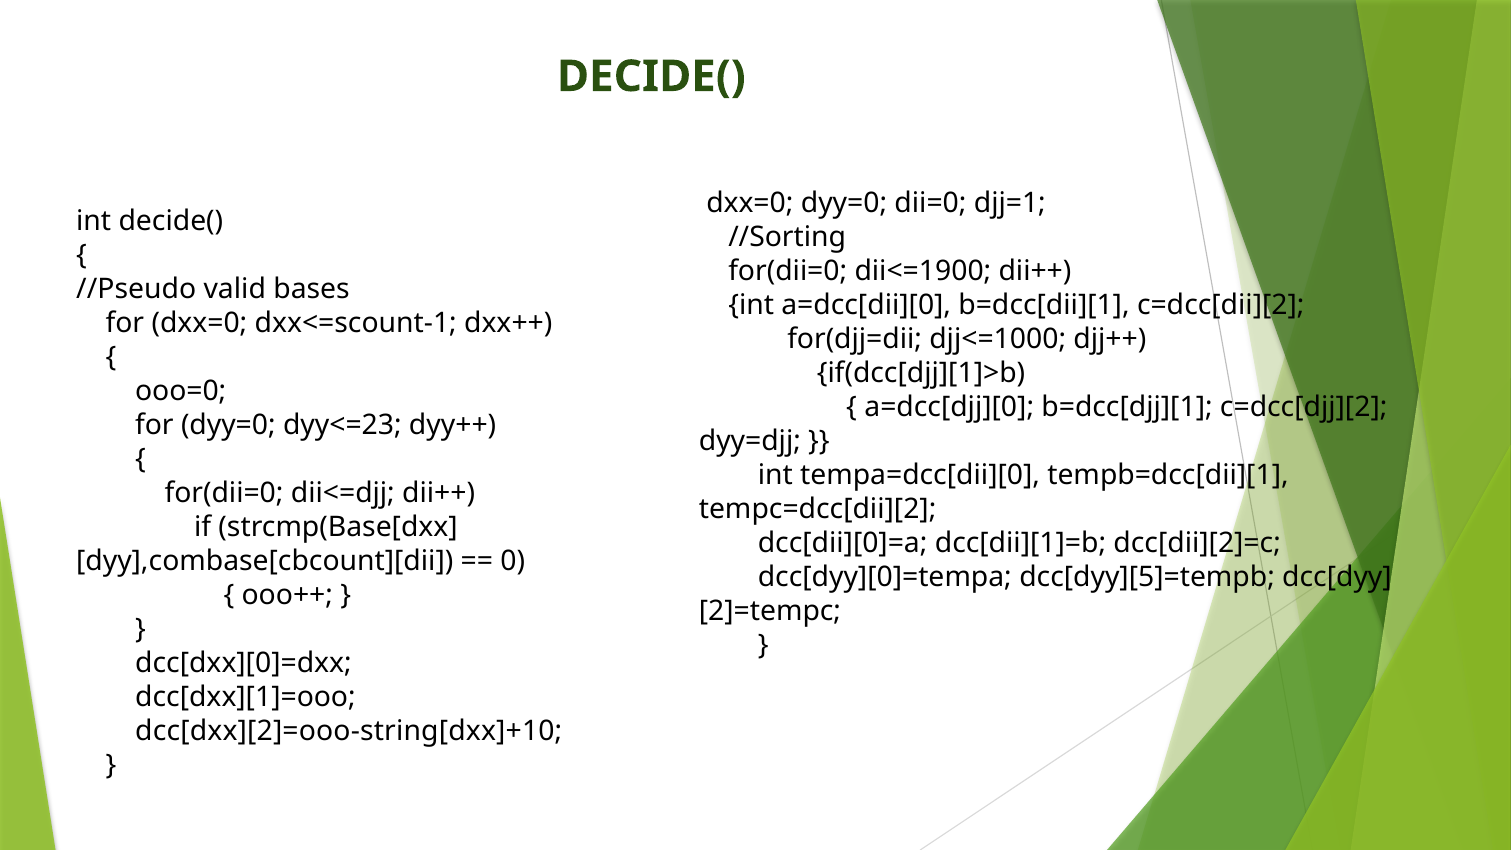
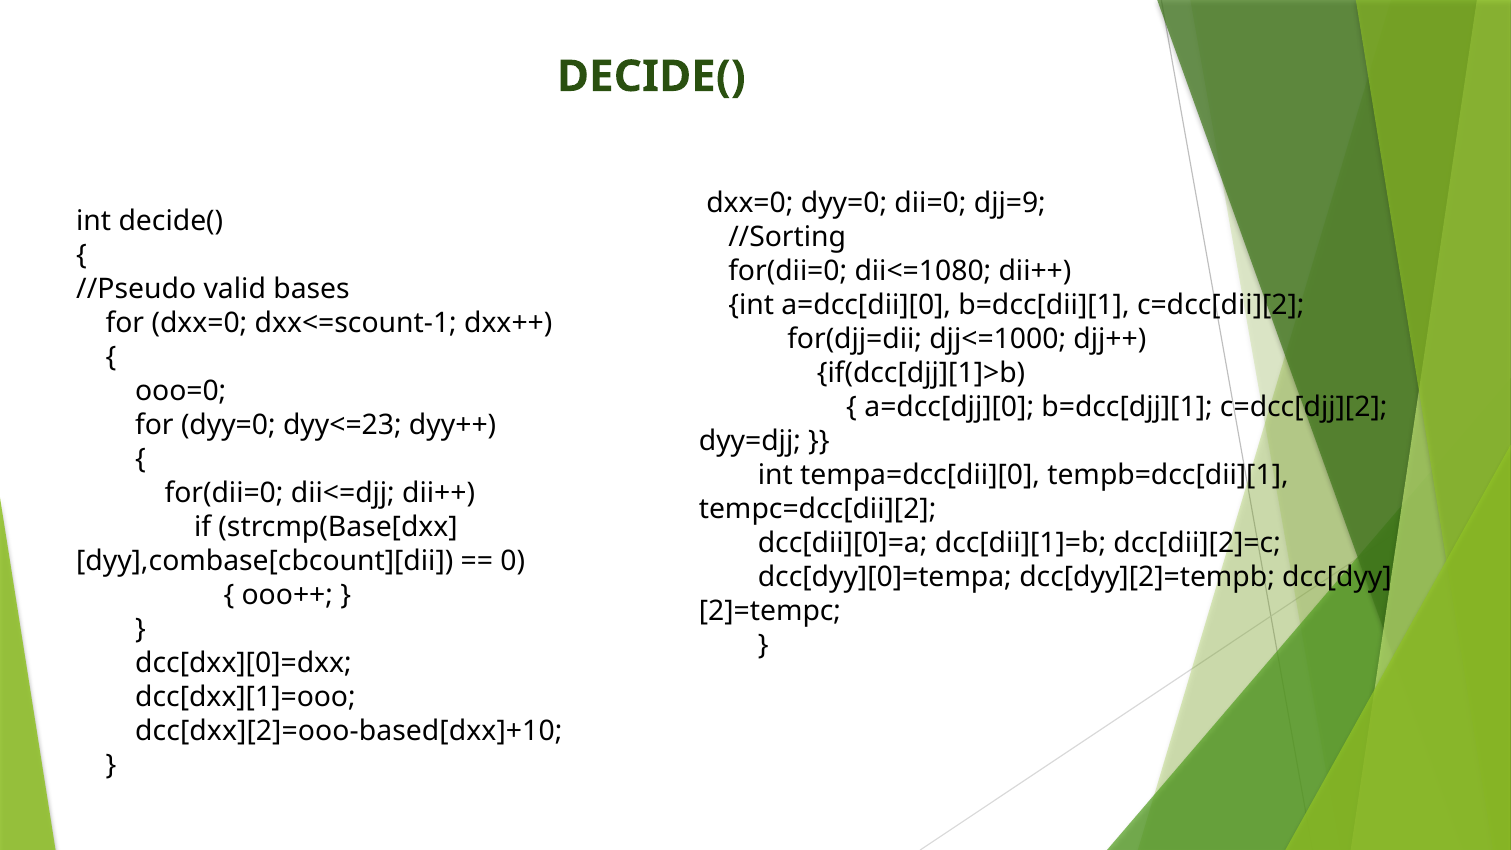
djj=1: djj=1 -> djj=9
dii<=1900: dii<=1900 -> dii<=1080
dcc[dyy][5]=tempb: dcc[dyy][5]=tempb -> dcc[dyy][2]=tempb
dcc[dxx][2]=ooo-string[dxx]+10: dcc[dxx][2]=ooo-string[dxx]+10 -> dcc[dxx][2]=ooo-based[dxx]+10
